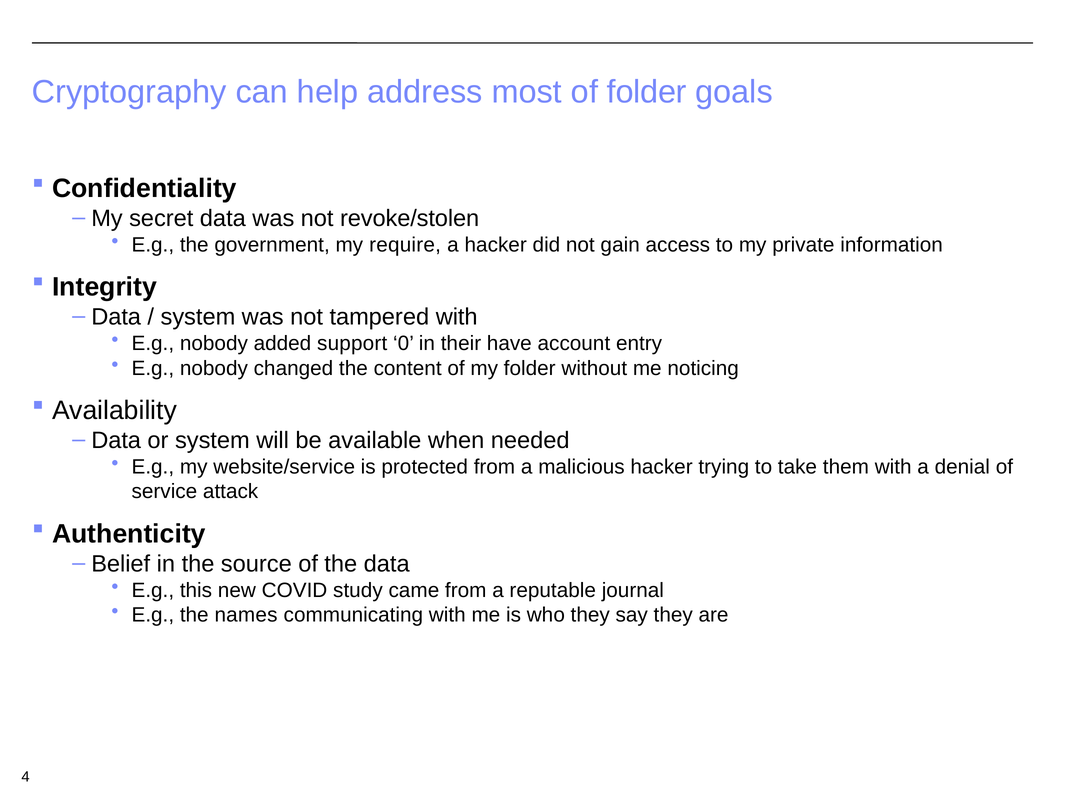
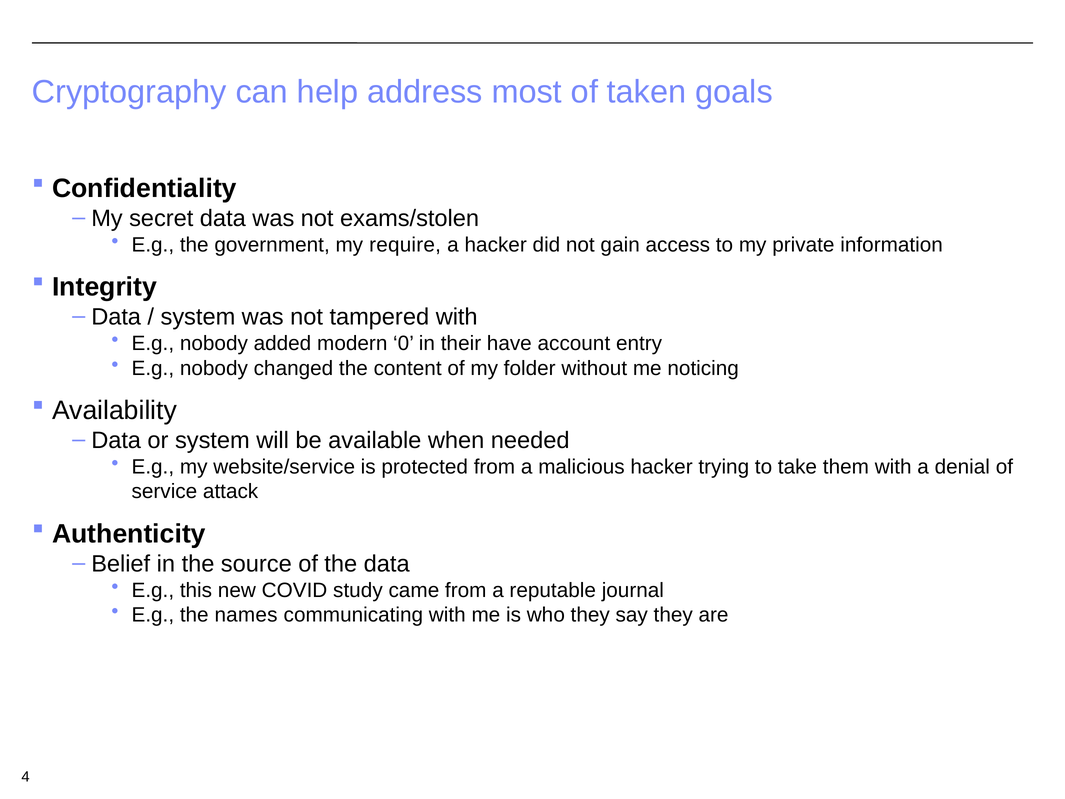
of folder: folder -> taken
revoke/stolen: revoke/stolen -> exams/stolen
support: support -> modern
